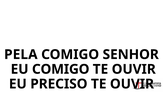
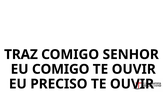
PELA: PELA -> TRAZ
